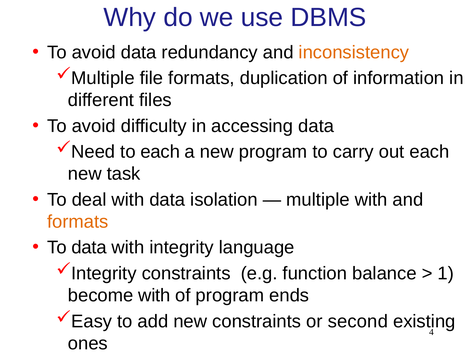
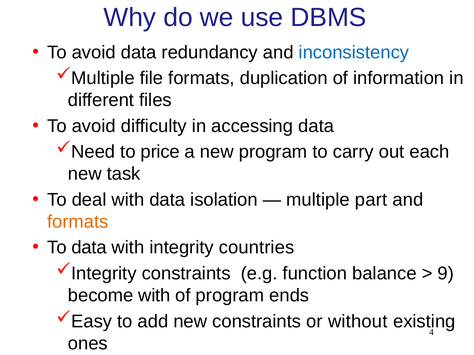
inconsistency colour: orange -> blue
to each: each -> price
multiple with: with -> part
language: language -> countries
1: 1 -> 9
second: second -> without
